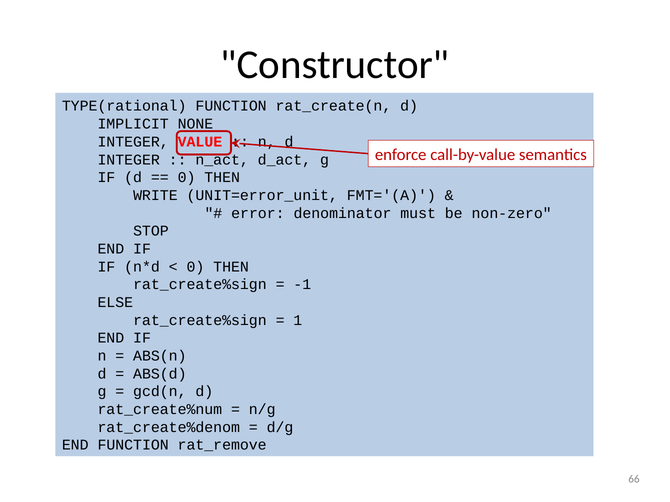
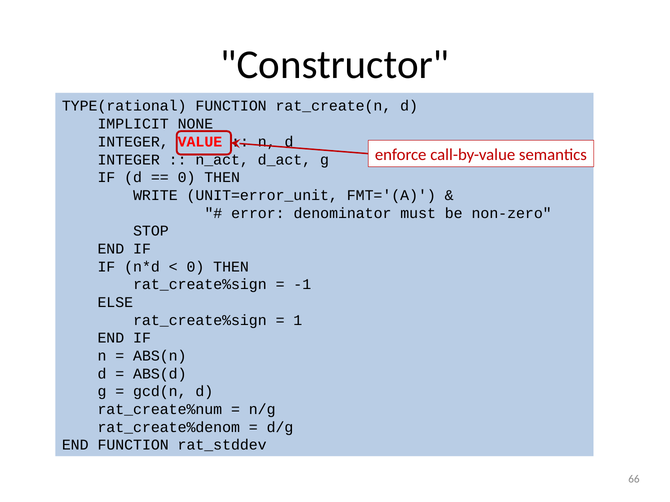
rat_remove: rat_remove -> rat_stddev
